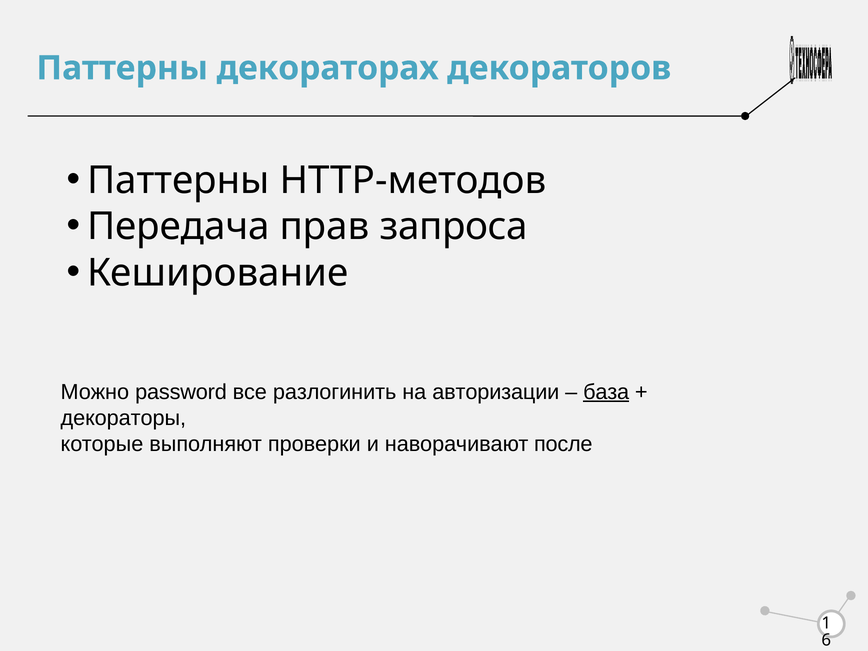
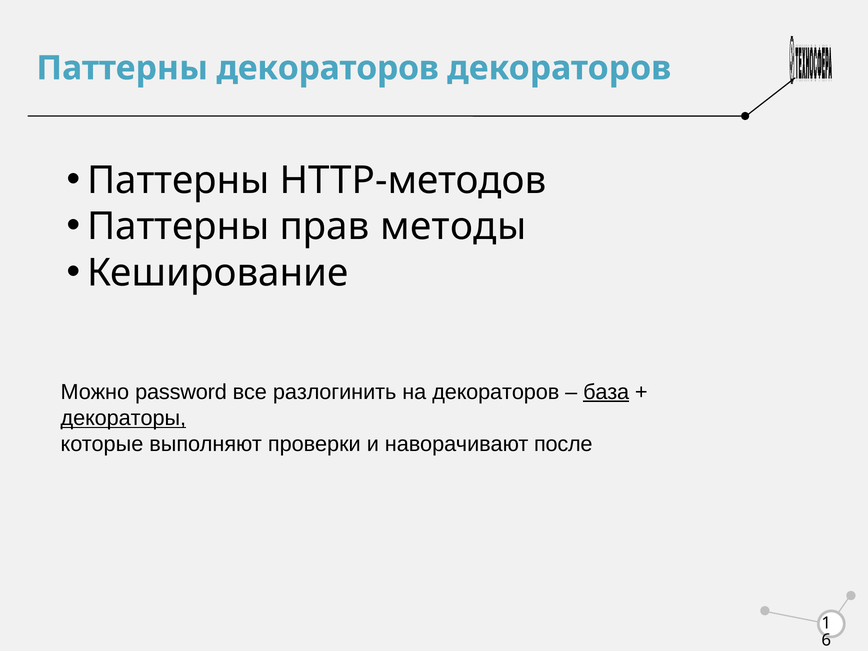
Паттерны декораторах: декораторах -> декораторов
Передача at (178, 227): Передача -> Паттерны
запроса: запроса -> методы
на авторизации: авторизации -> декораторов
декораторы underline: none -> present
